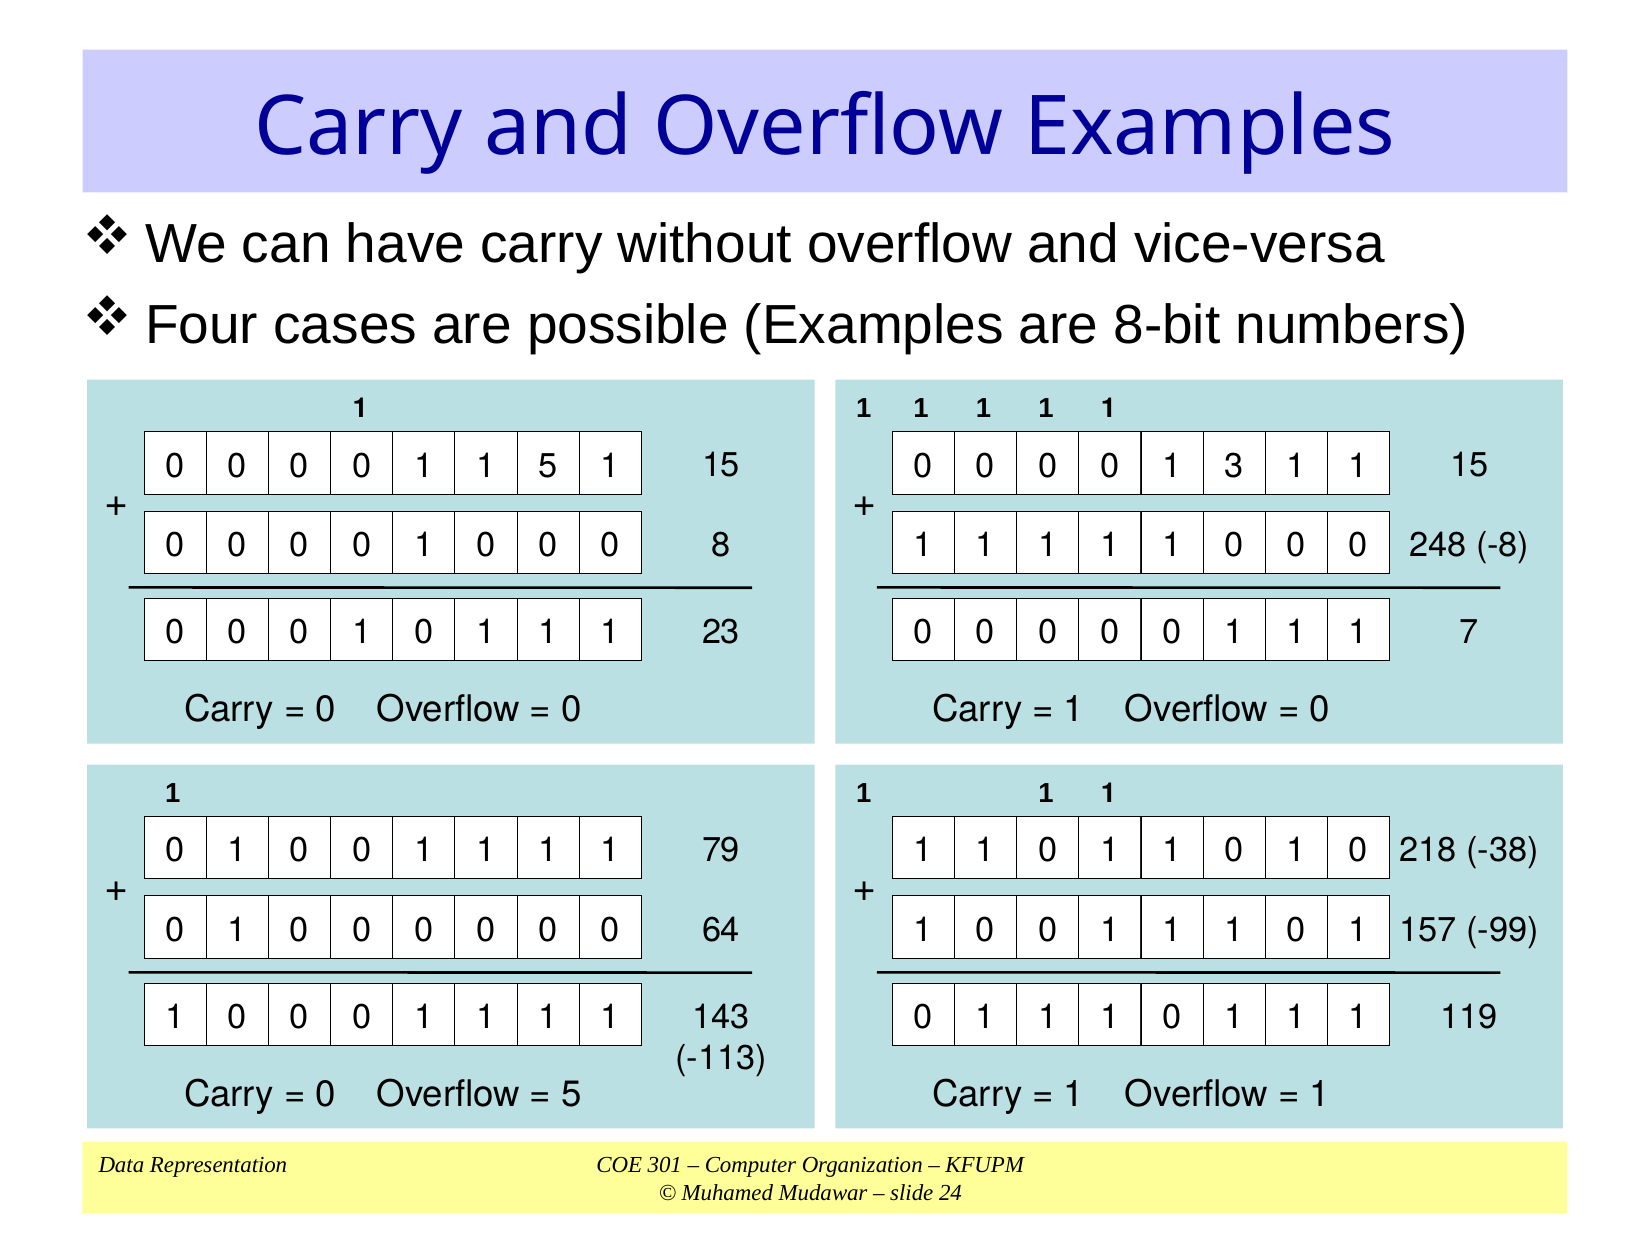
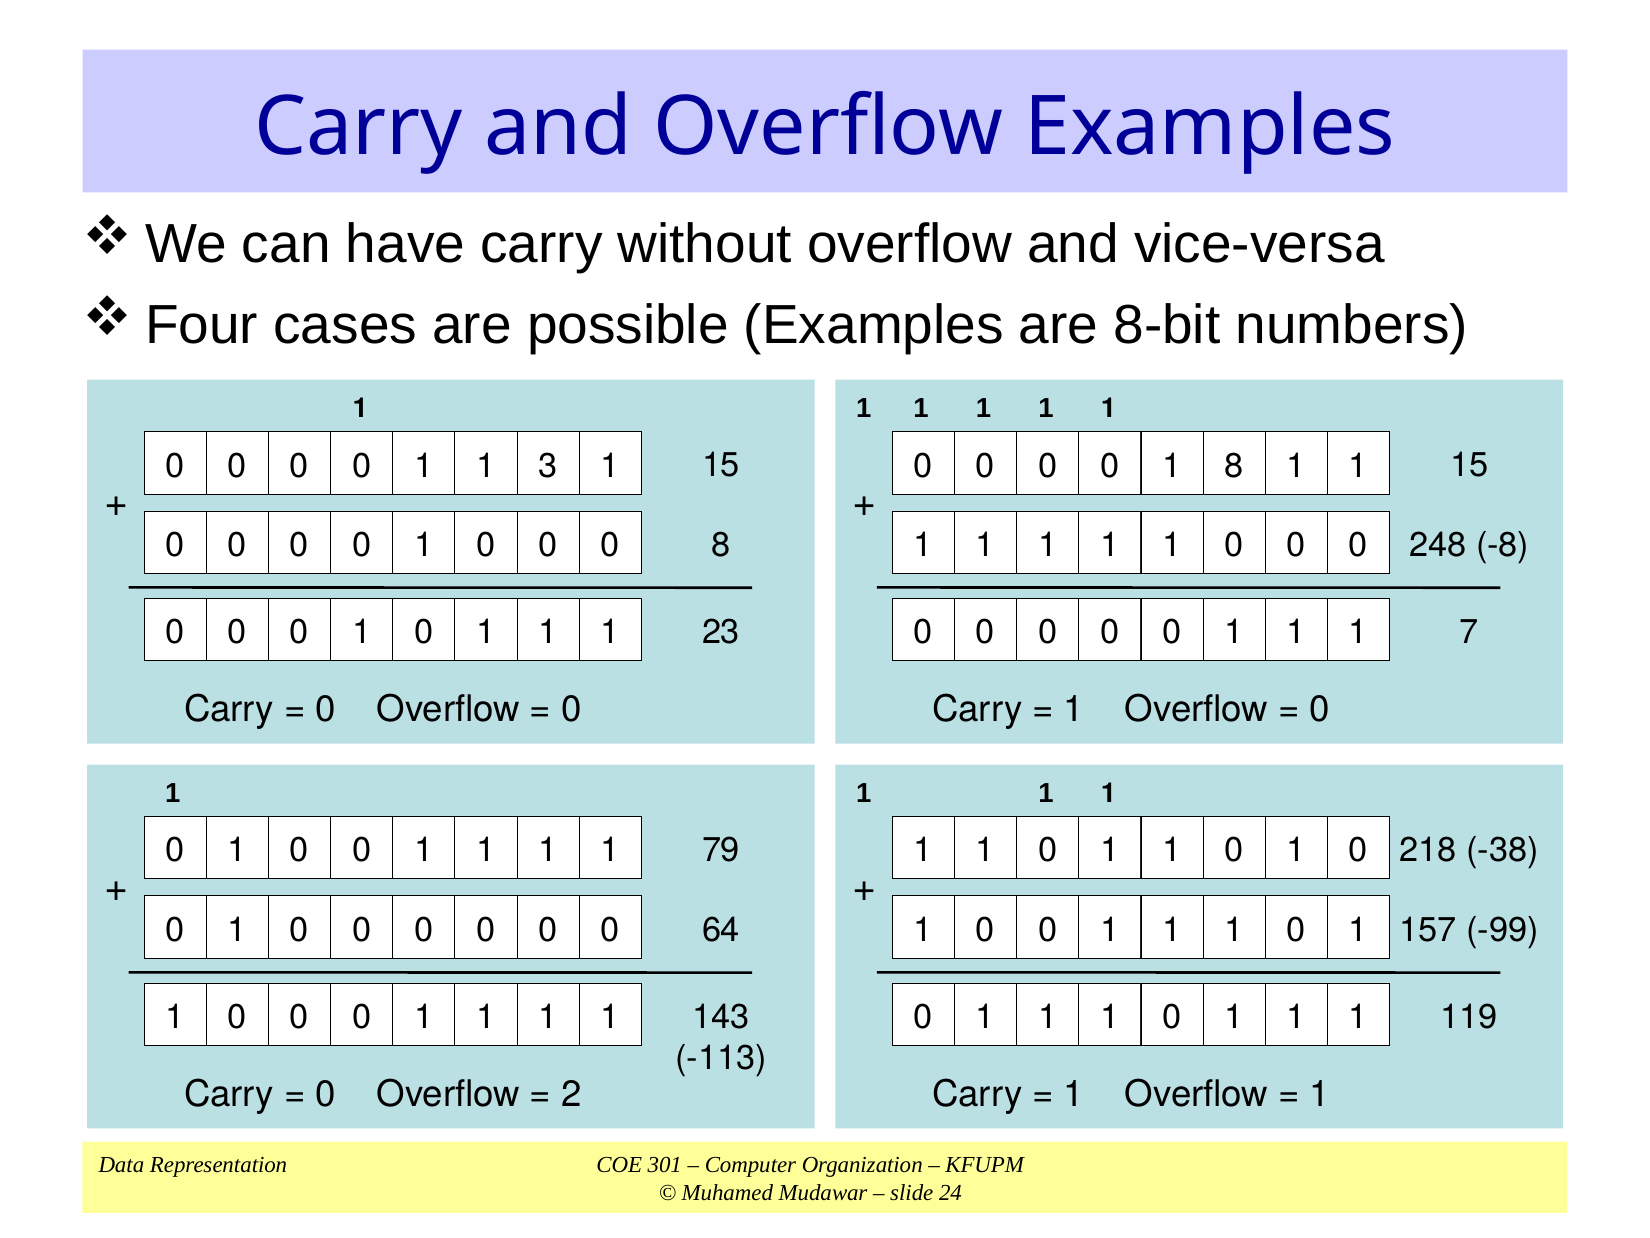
1 5: 5 -> 3
1 3: 3 -> 8
5 at (572, 1094): 5 -> 2
